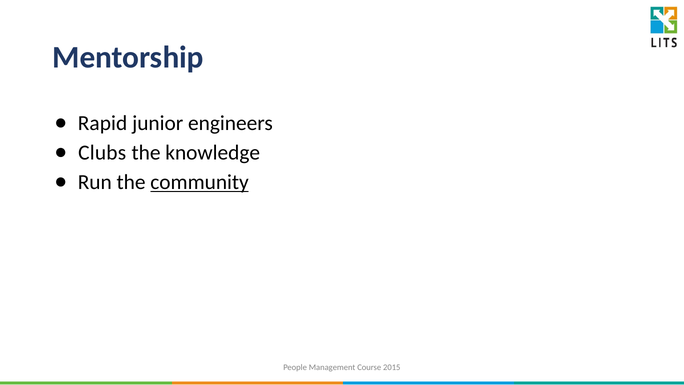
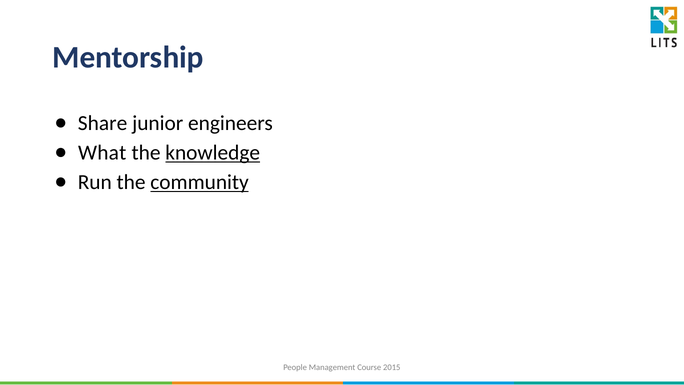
Rapid: Rapid -> Share
Clubs: Clubs -> What
knowledge underline: none -> present
